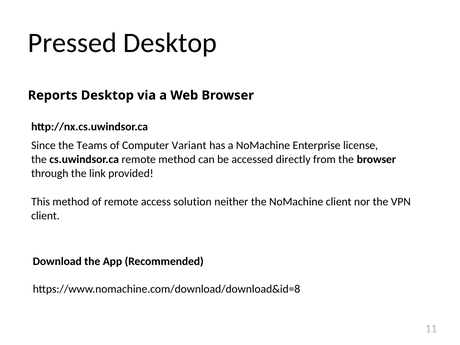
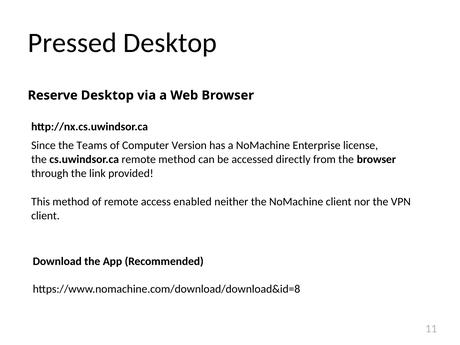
Reports: Reports -> Reserve
Variant: Variant -> Version
solution: solution -> enabled
